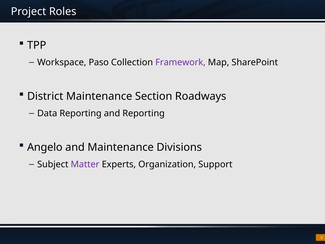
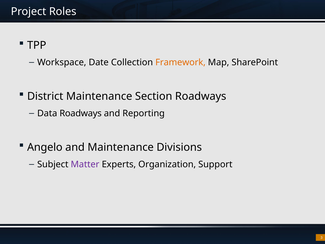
Paso: Paso -> Date
Framework colour: purple -> orange
Data Reporting: Reporting -> Roadways
